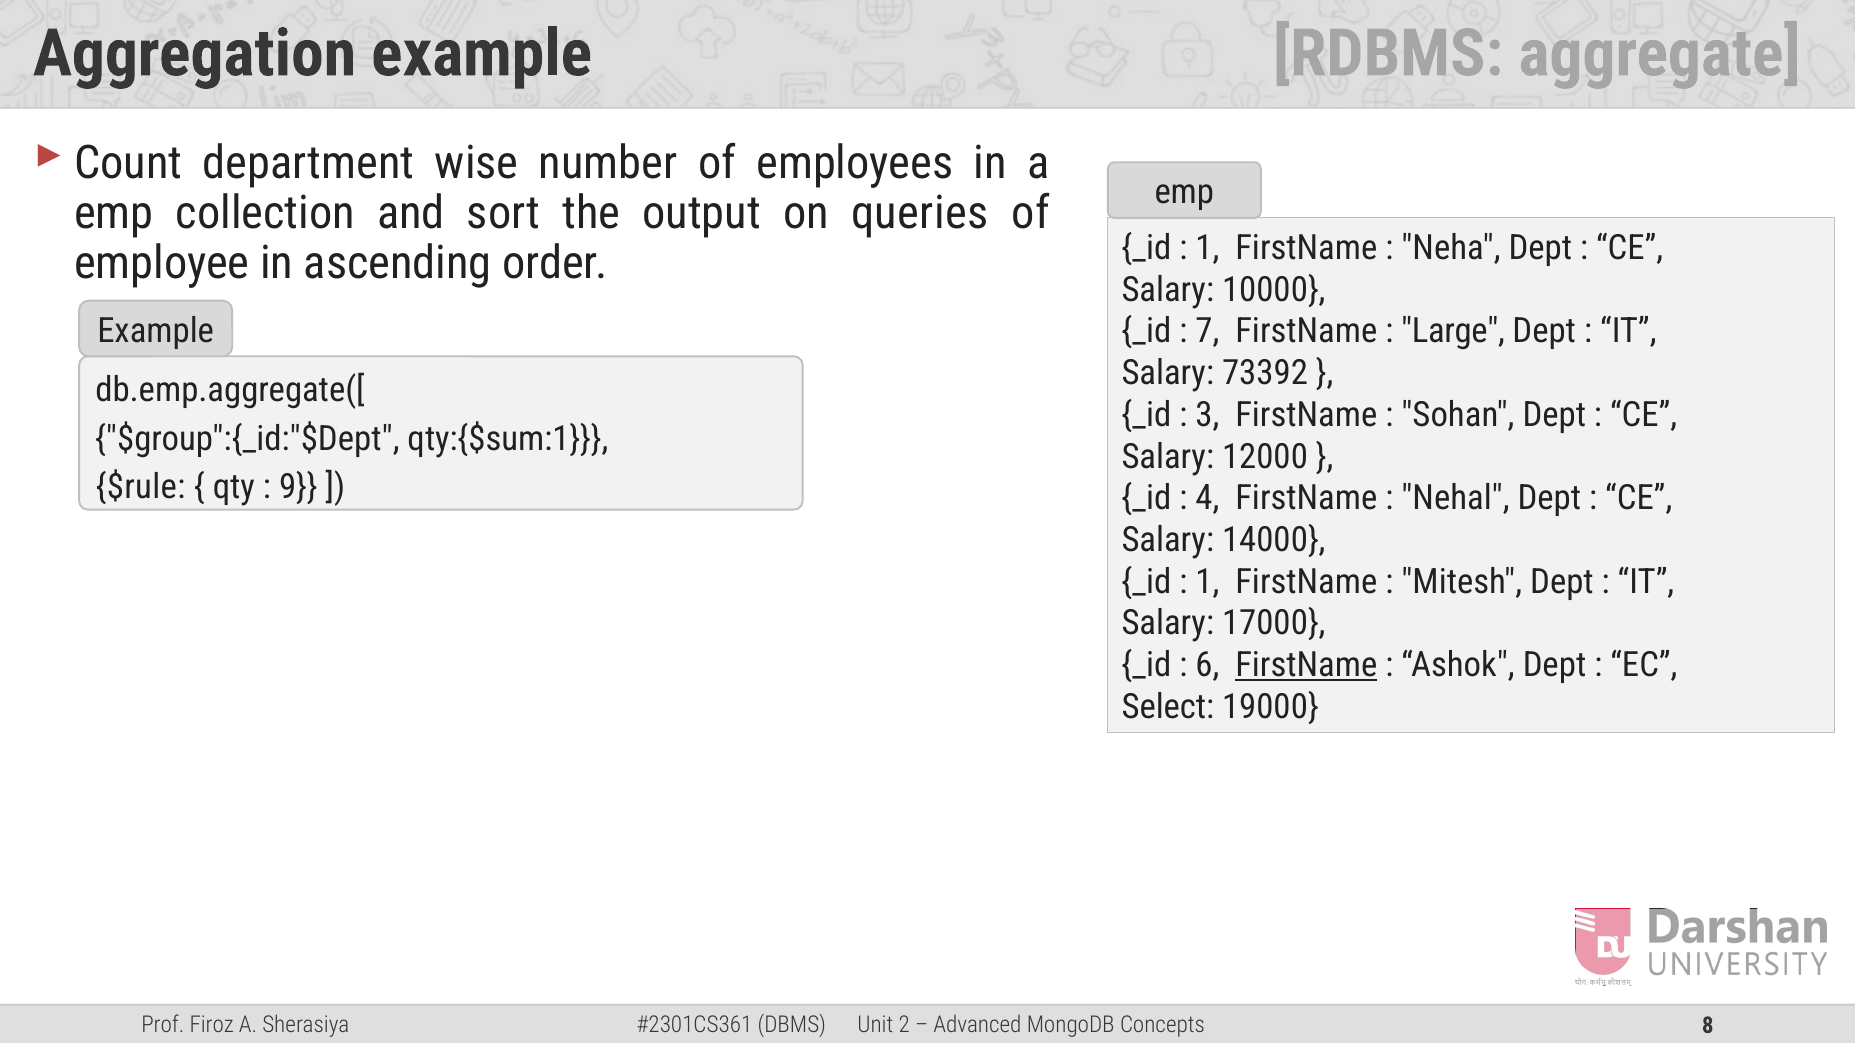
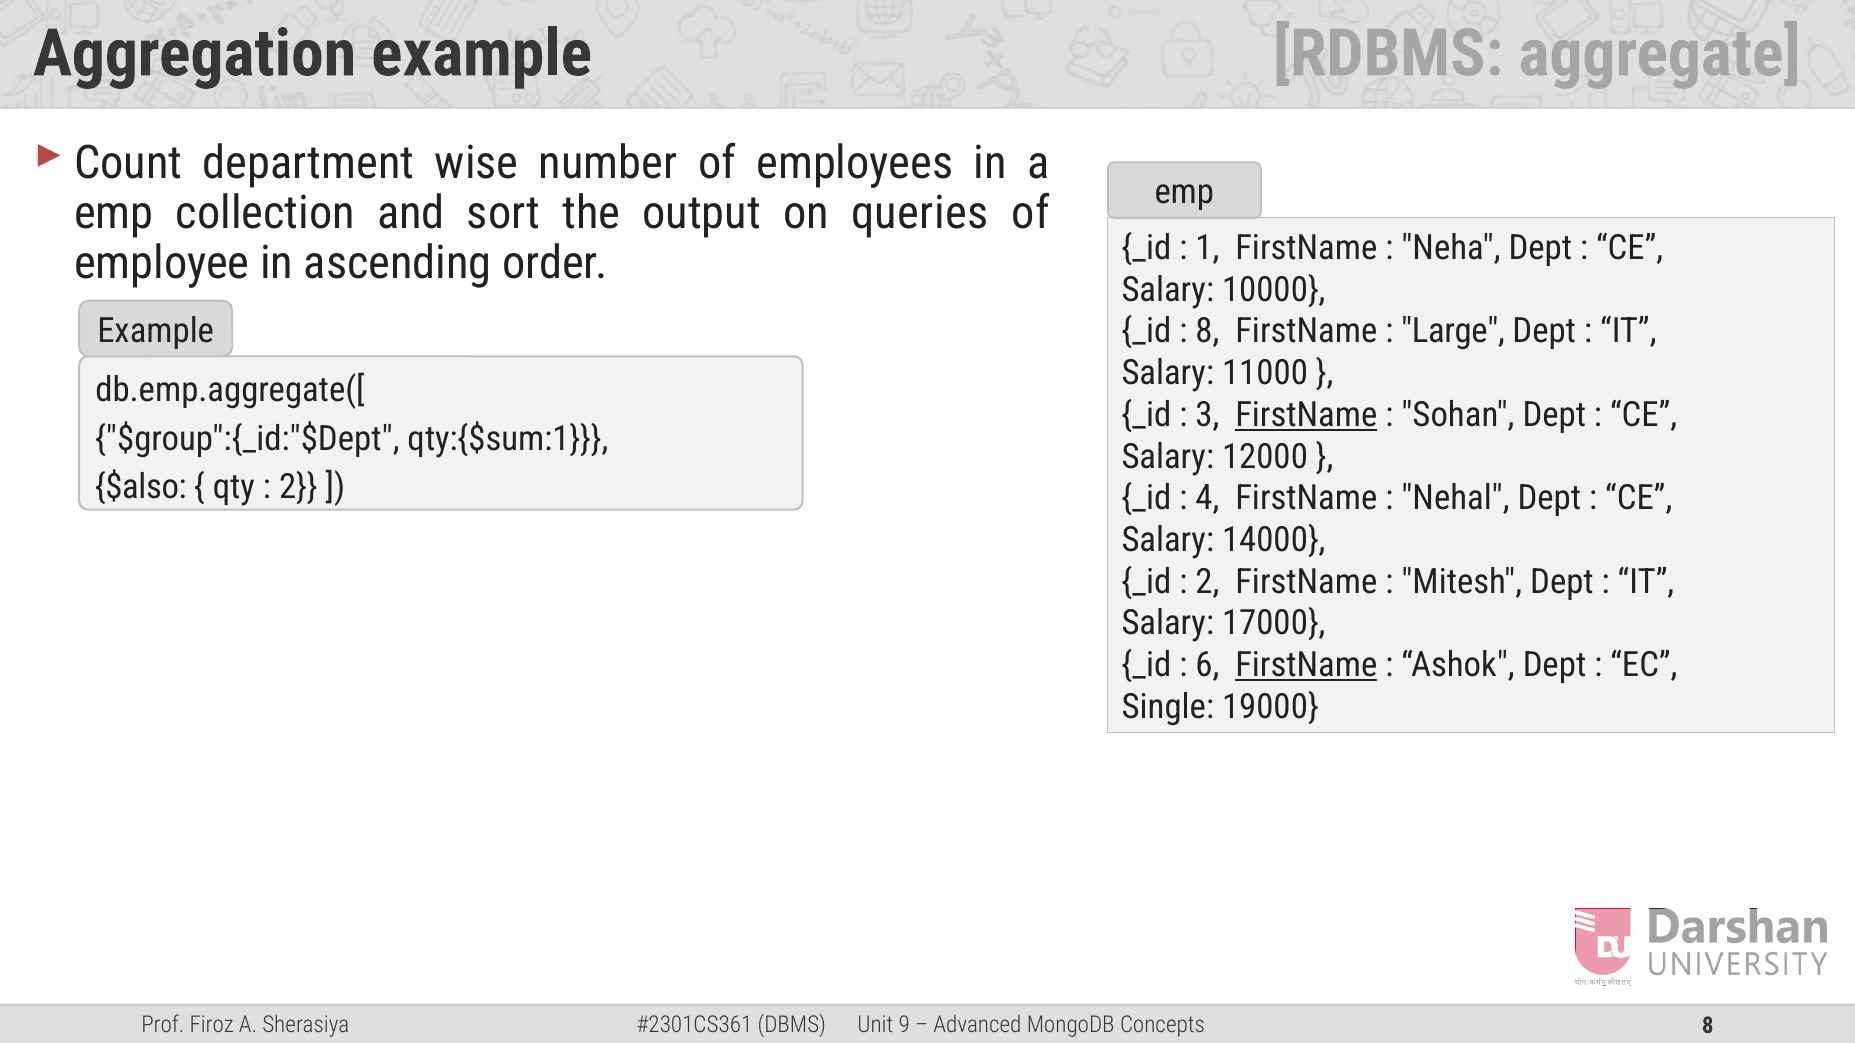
7 at (1207, 332): 7 -> 8
73392: 73392 -> 11000
FirstName at (1306, 415) underline: none -> present
$rule: $rule -> $also
9 at (298, 487): 9 -> 2
1 at (1207, 582): 1 -> 2
Select: Select -> Single
2: 2 -> 9
